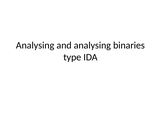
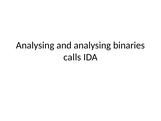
type: type -> calls
